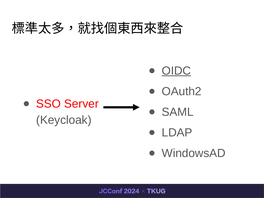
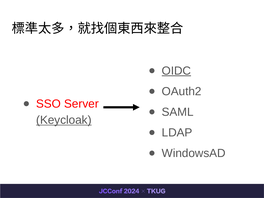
Keycloak underline: none -> present
